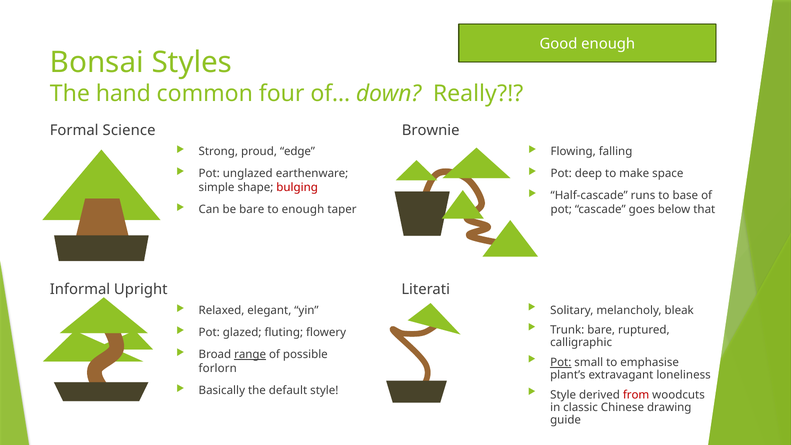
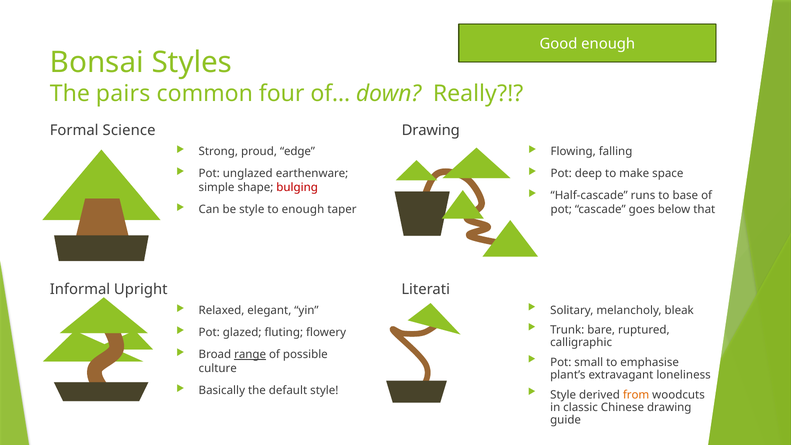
hand: hand -> pairs
Brownie at (431, 130): Brownie -> Drawing
be bare: bare -> style
Pot at (561, 362) underline: present -> none
forlorn: forlorn -> culture
from colour: red -> orange
